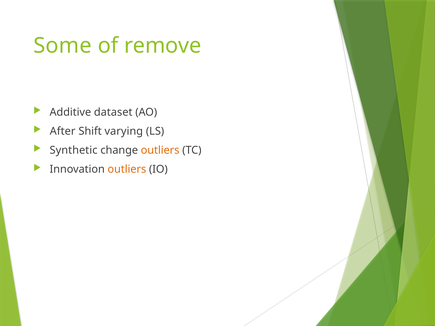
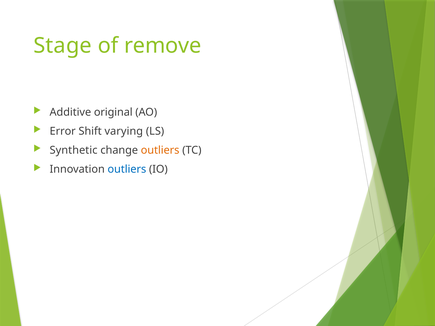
Some: Some -> Stage
dataset: dataset -> original
After: After -> Error
outliers at (127, 170) colour: orange -> blue
